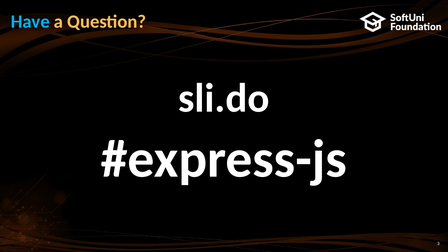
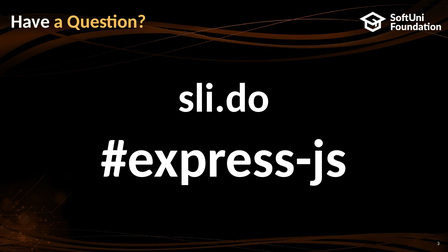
Have colour: light blue -> white
